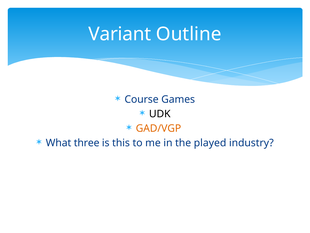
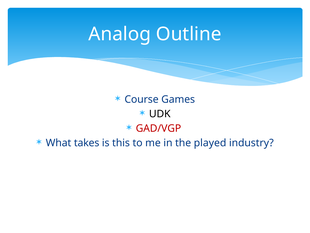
Variant: Variant -> Analog
GAD/VGP colour: orange -> red
three: three -> takes
